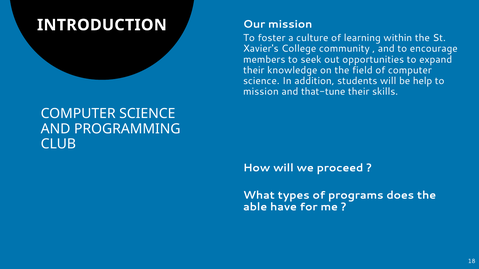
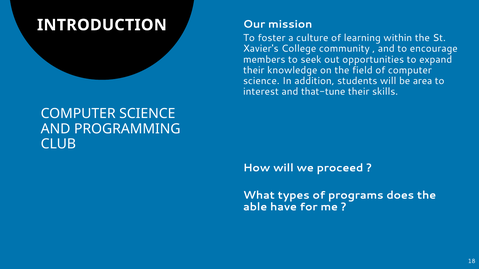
help: help -> area
mission at (261, 92): mission -> interest
